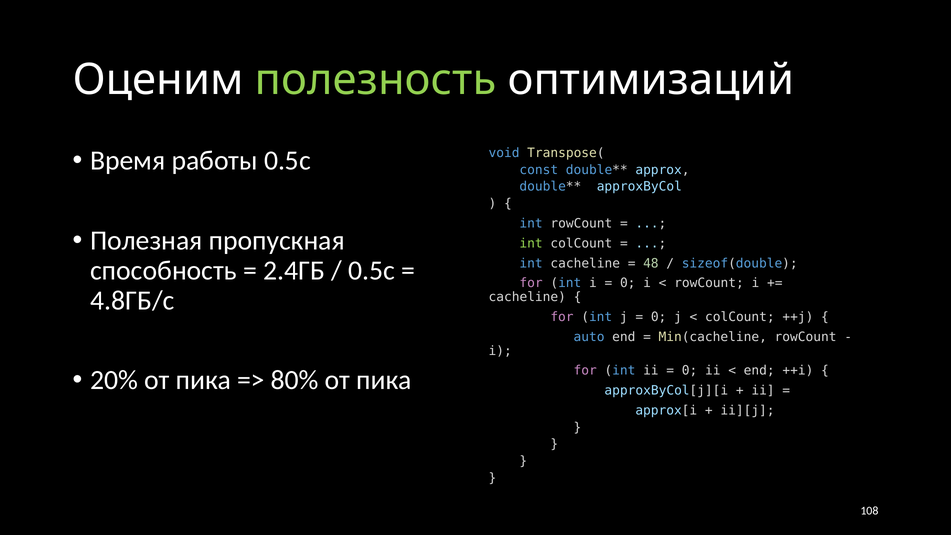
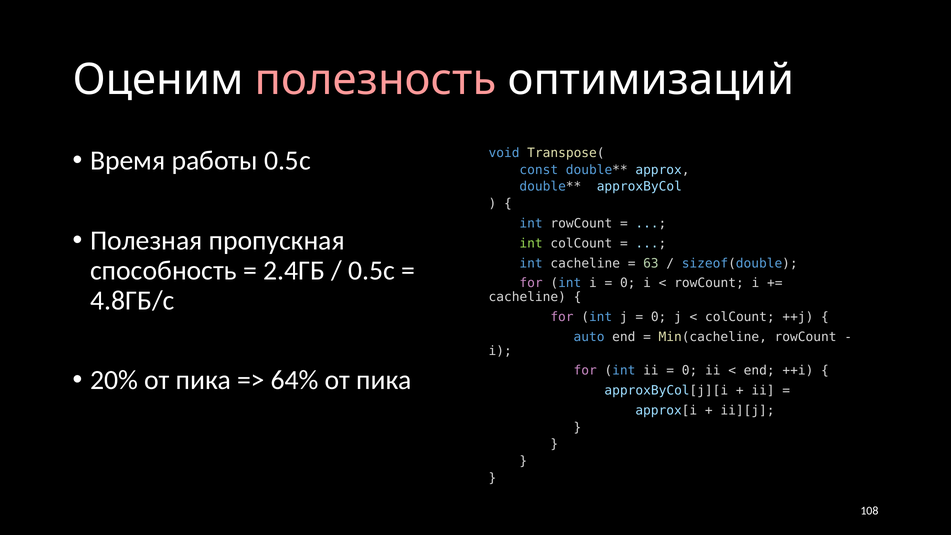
полезность colour: light green -> pink
48: 48 -> 63
80%: 80% -> 64%
